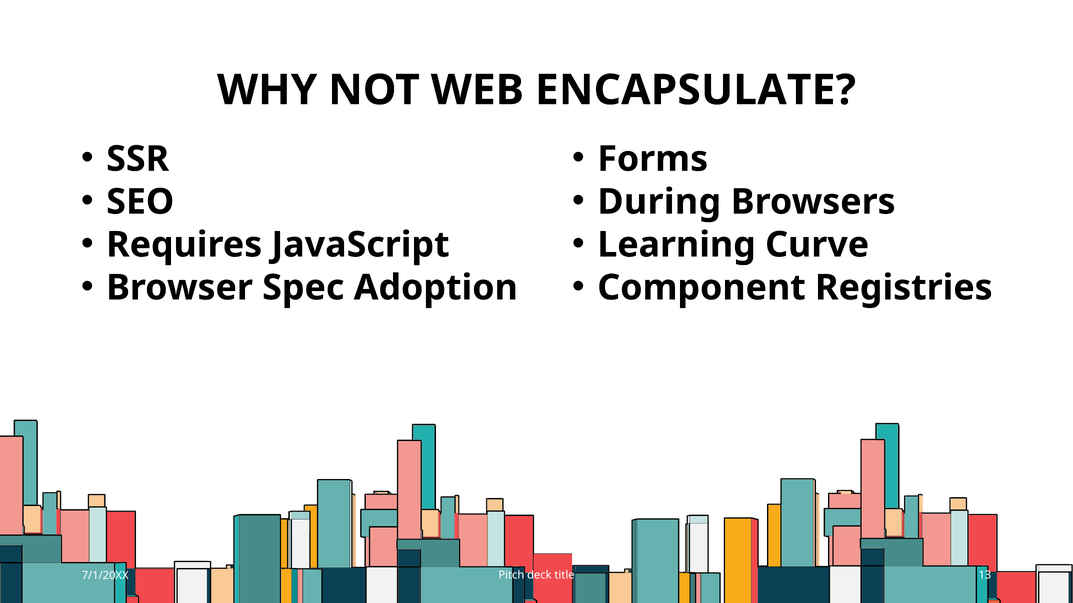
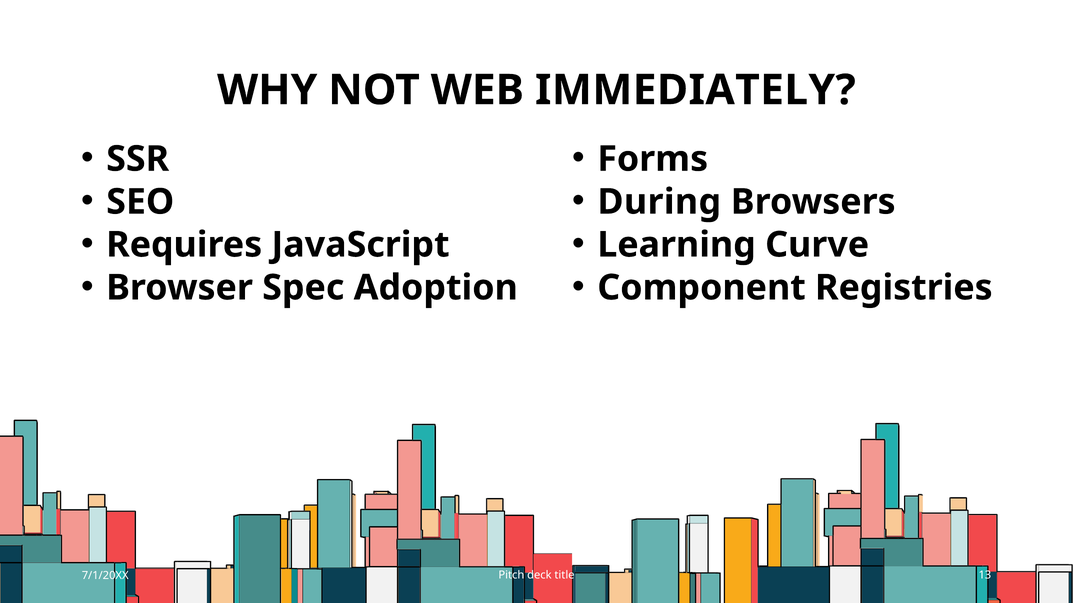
ENCAPSULATE: ENCAPSULATE -> IMMEDIATELY
